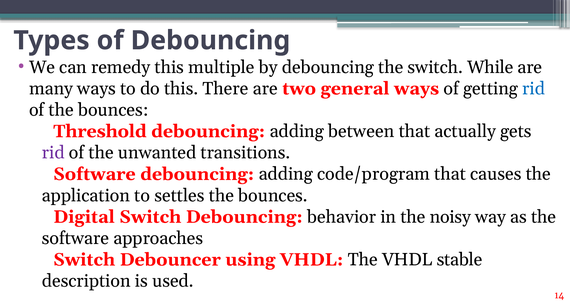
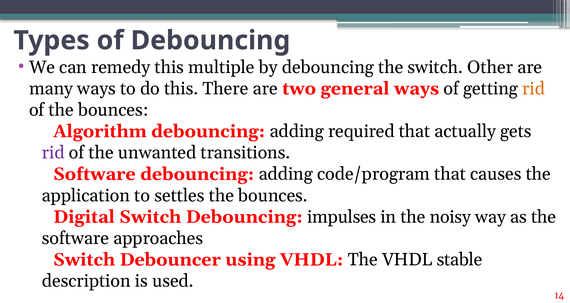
While: While -> Other
rid at (534, 88) colour: blue -> orange
Threshold: Threshold -> Algorithm
between: between -> required
behavior: behavior -> impulses
